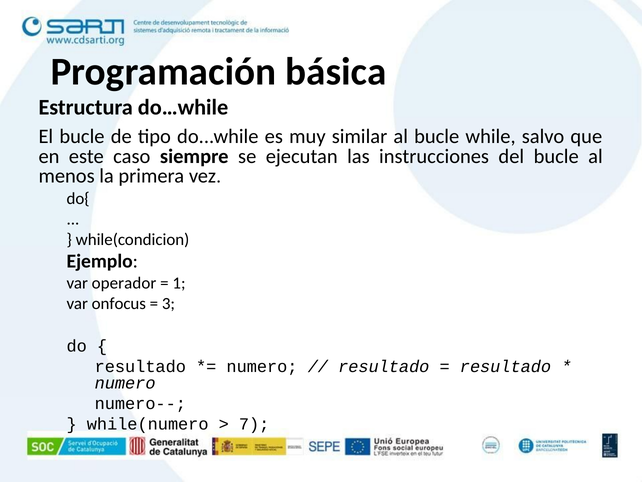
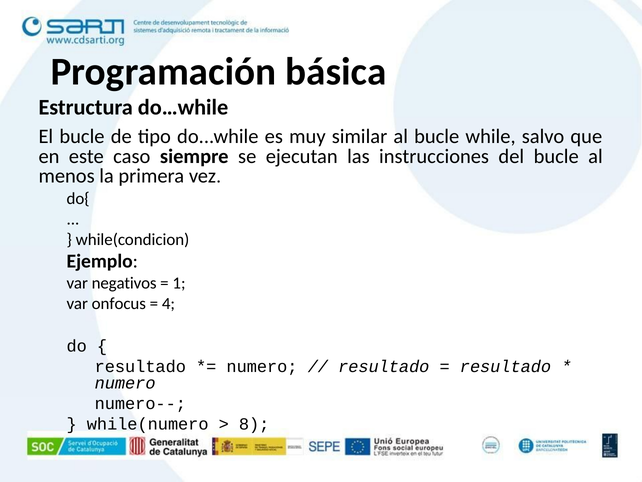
operador: operador -> negativos
3: 3 -> 4
7: 7 -> 8
